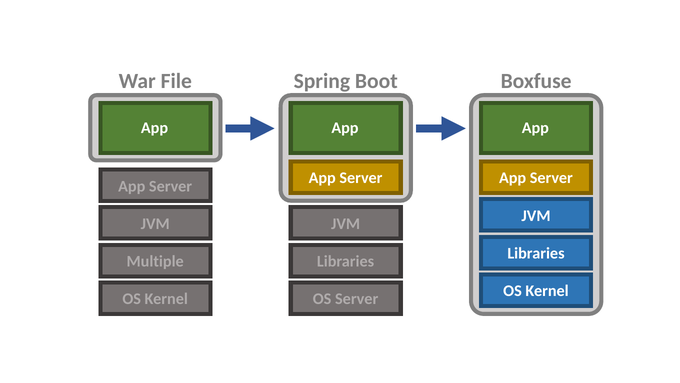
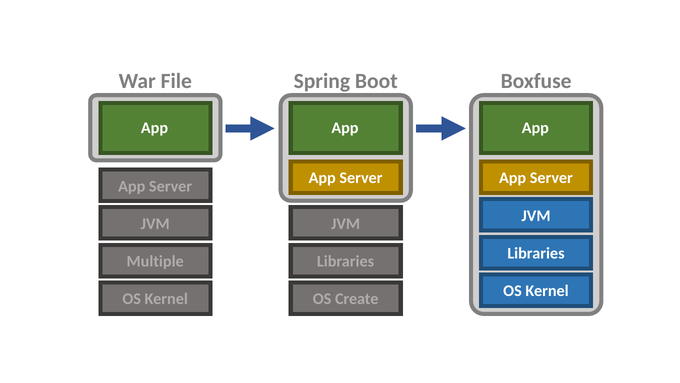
OS Server: Server -> Create
